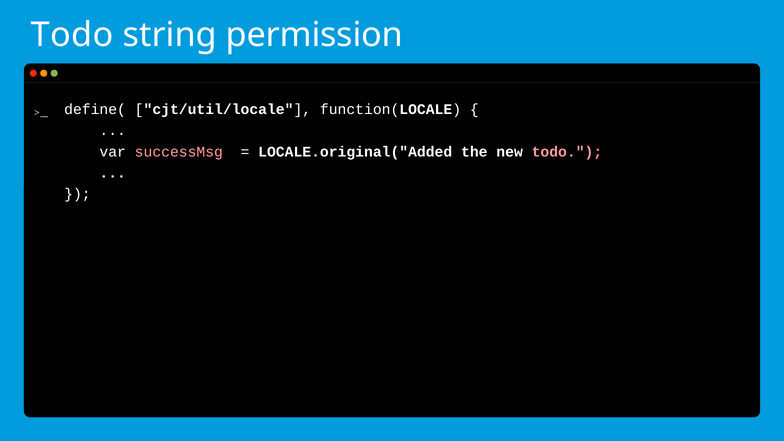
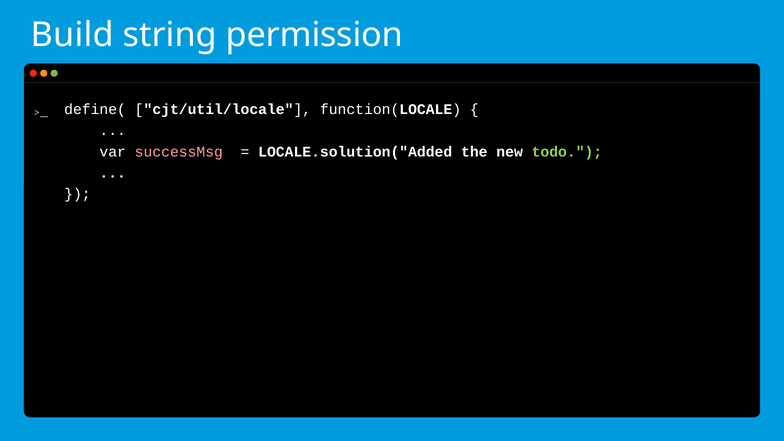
Todo at (72, 35): Todo -> Build
LOCALE.original("Added: LOCALE.original("Added -> LOCALE.solution("Added
todo at (567, 152) colour: pink -> light green
